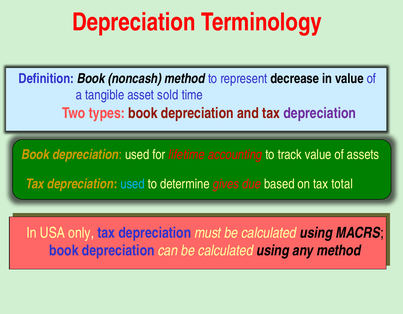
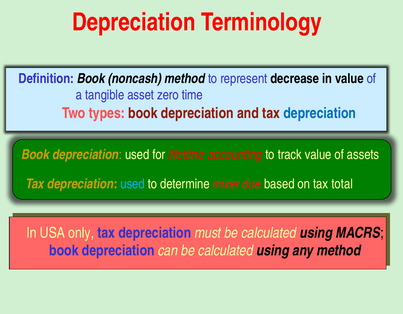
sold: sold -> zero
depreciation at (320, 113) colour: purple -> blue
gives: gives -> mixer
